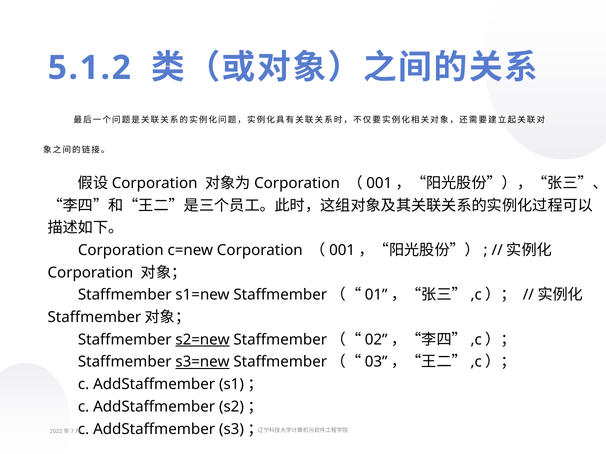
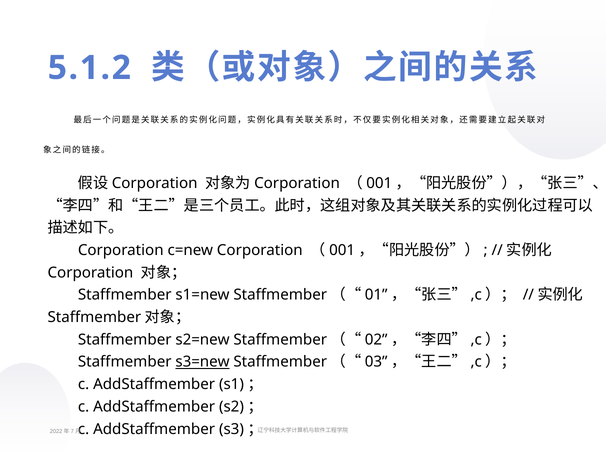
s2=new underline: present -> none
